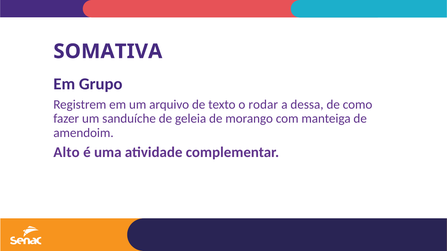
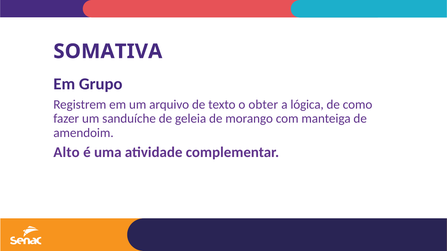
rodar: rodar -> obter
dessa: dessa -> lógica
